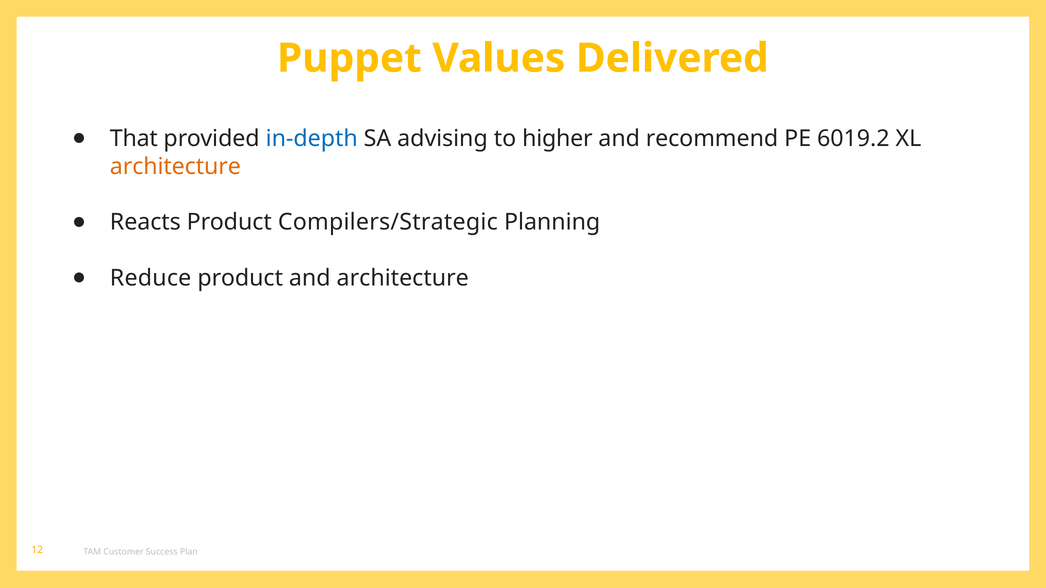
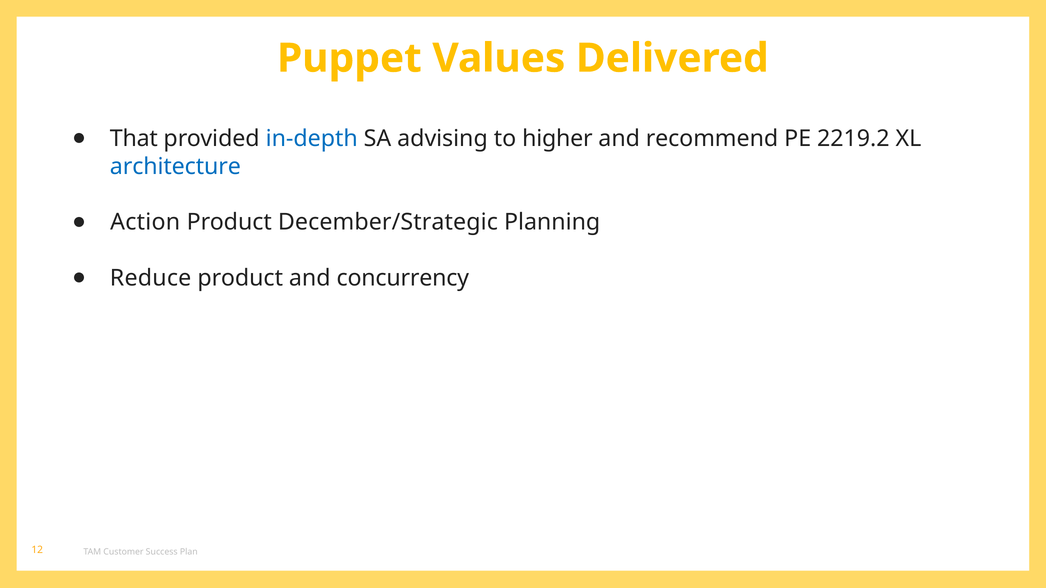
6019.2: 6019.2 -> 2219.2
architecture at (175, 167) colour: orange -> blue
Reacts: Reacts -> Action
Compilers/Strategic: Compilers/Strategic -> December/Strategic
and architecture: architecture -> concurrency
